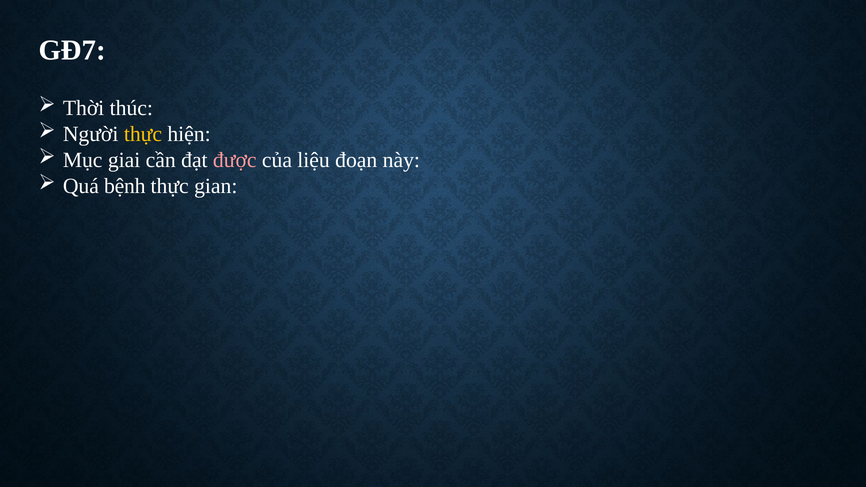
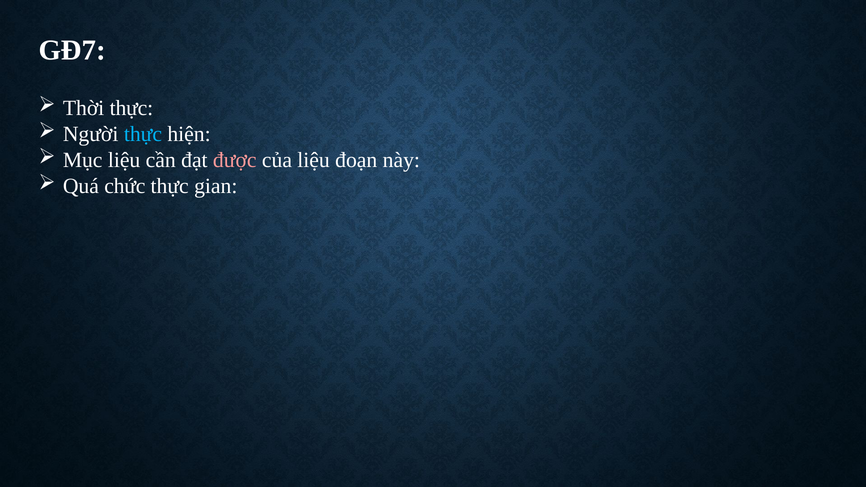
Thời thúc: thúc -> thực
thực at (143, 134) colour: yellow -> light blue
Mục giai: giai -> liệu
bệnh: bệnh -> chức
